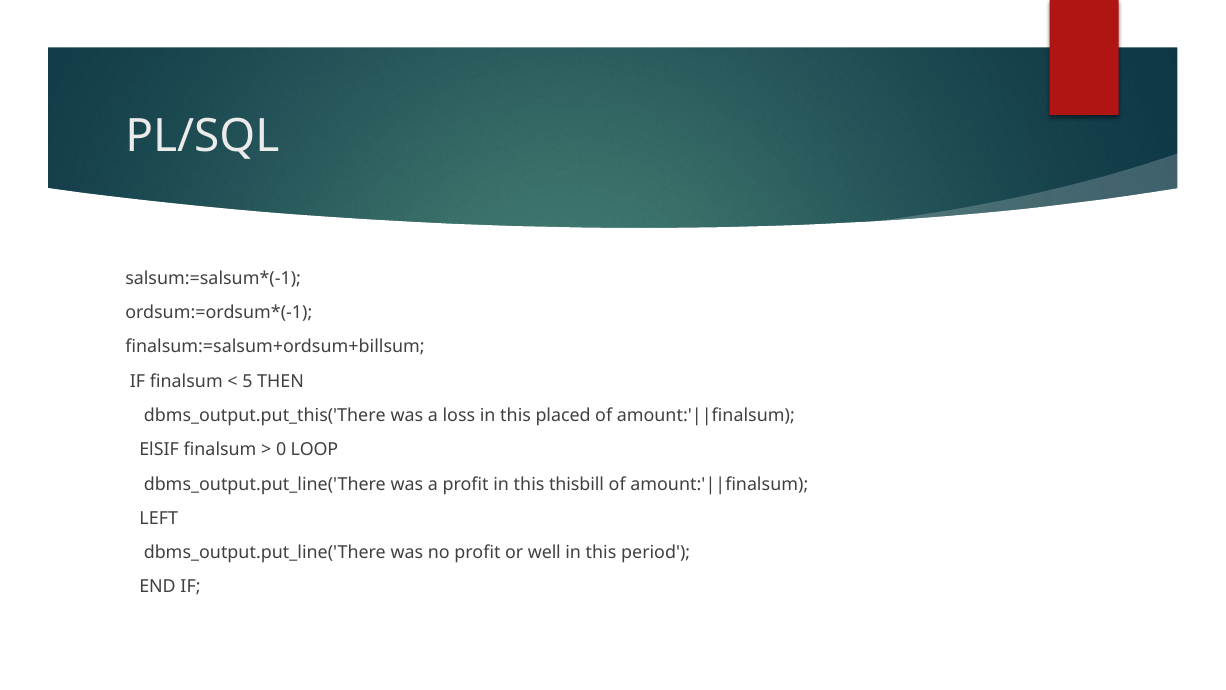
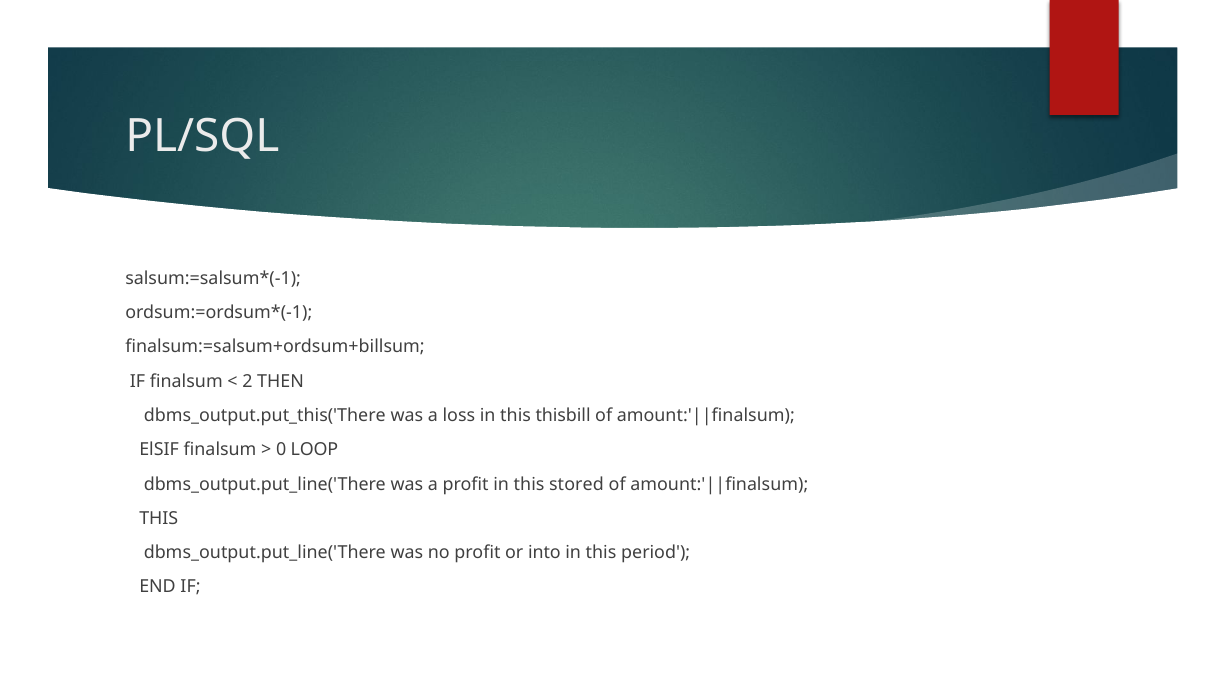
5: 5 -> 2
placed: placed -> thisbill
thisbill: thisbill -> stored
LEFT at (159, 518): LEFT -> THIS
well: well -> into
